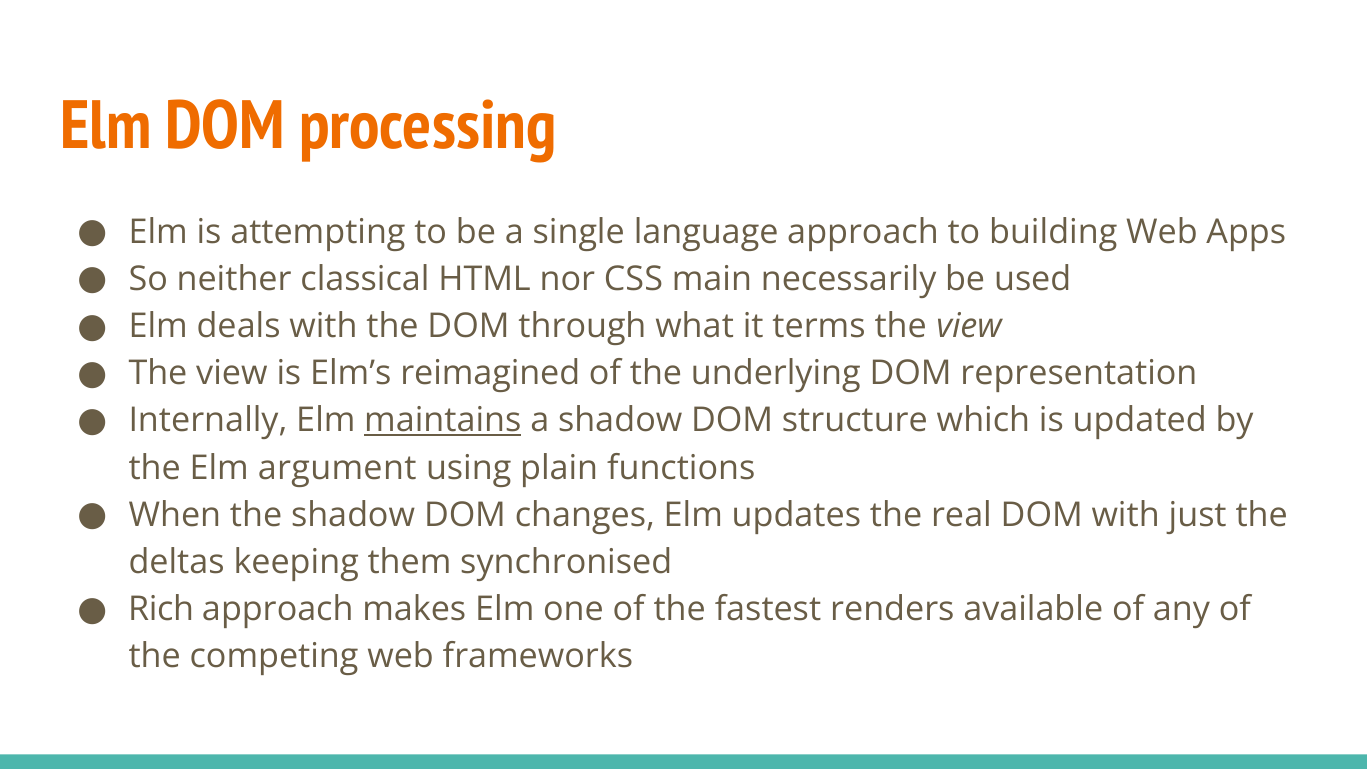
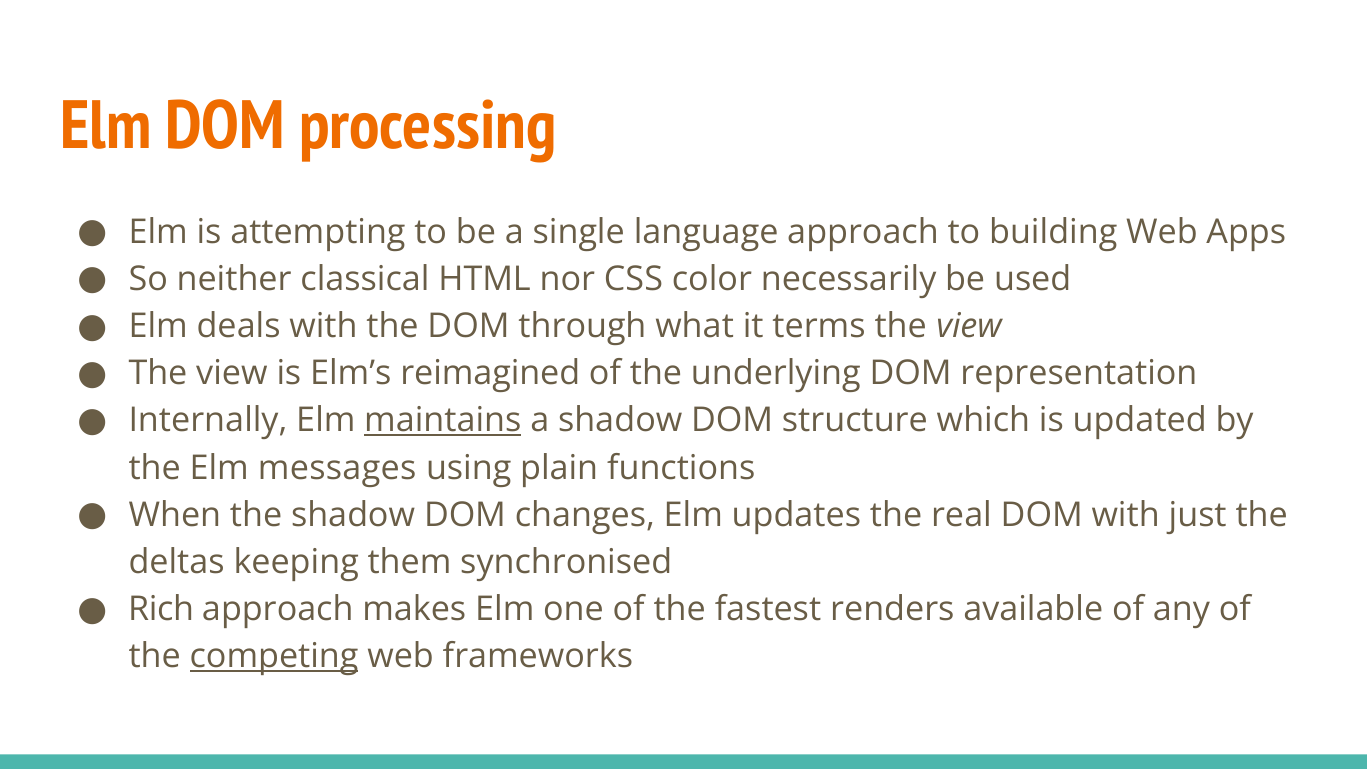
main: main -> color
argument: argument -> messages
competing underline: none -> present
